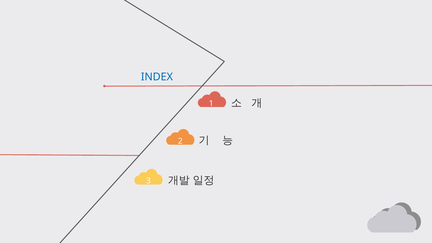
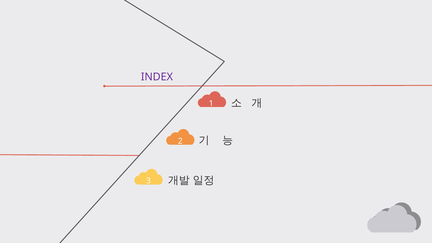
INDEX colour: blue -> purple
